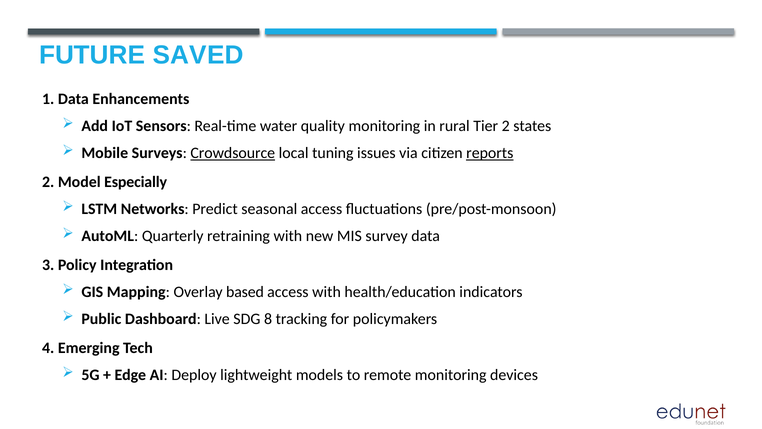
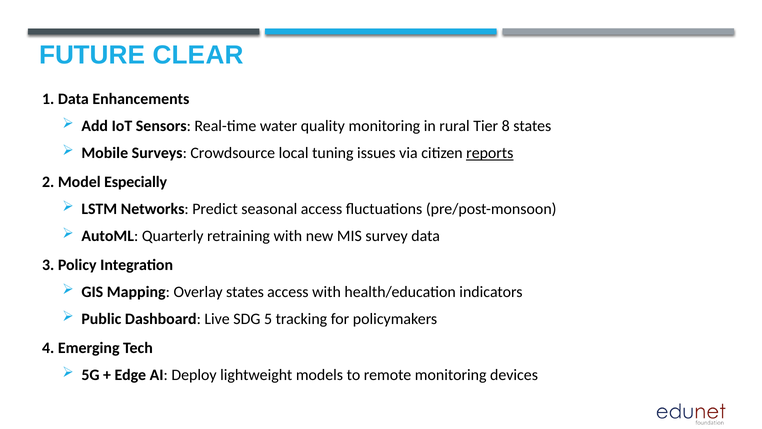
SAVED: SAVED -> CLEAR
Tier 2: 2 -> 8
Crowdsource underline: present -> none
Overlay based: based -> states
8: 8 -> 5
